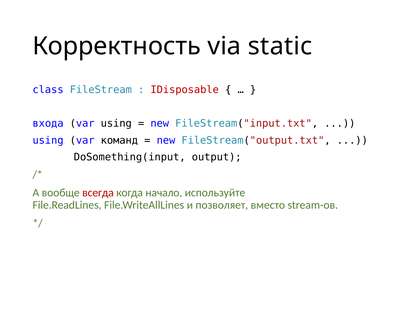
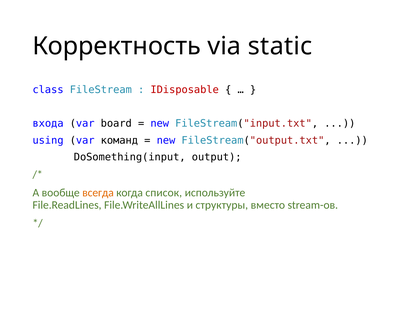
var using: using -> board
всегда colour: red -> orange
начало: начало -> список
позволяет: позволяет -> структуры
